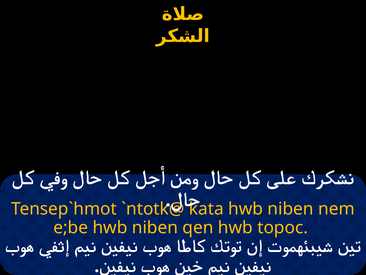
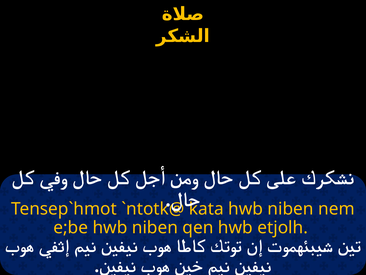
topoc: topoc -> etjolh
